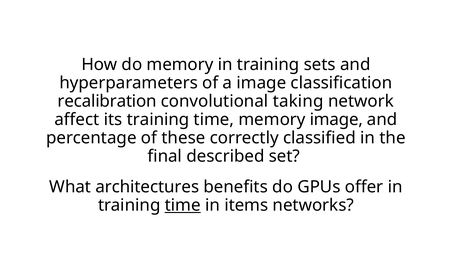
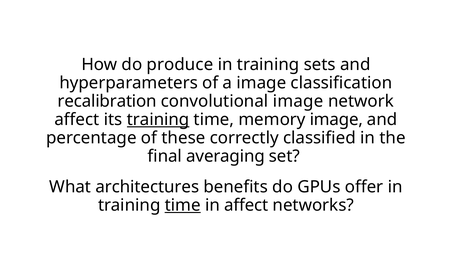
do memory: memory -> produce
convolutional taking: taking -> image
training at (158, 120) underline: none -> present
described: described -> averaging
in items: items -> affect
